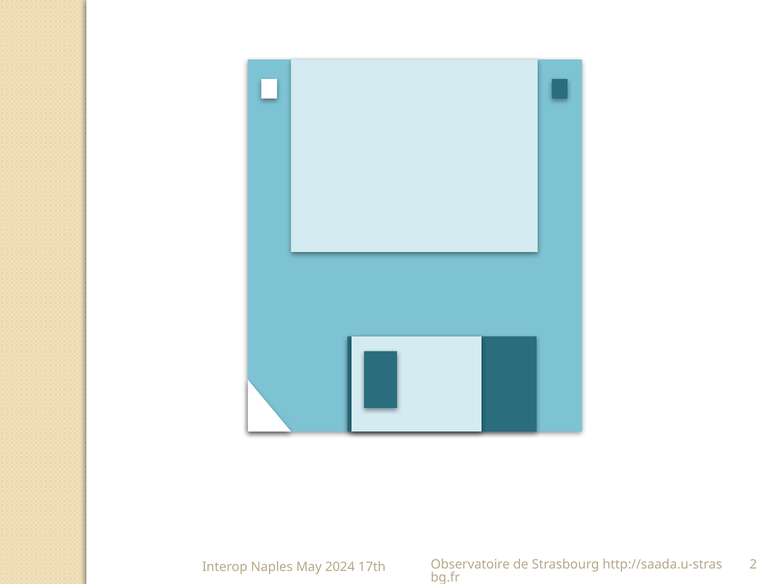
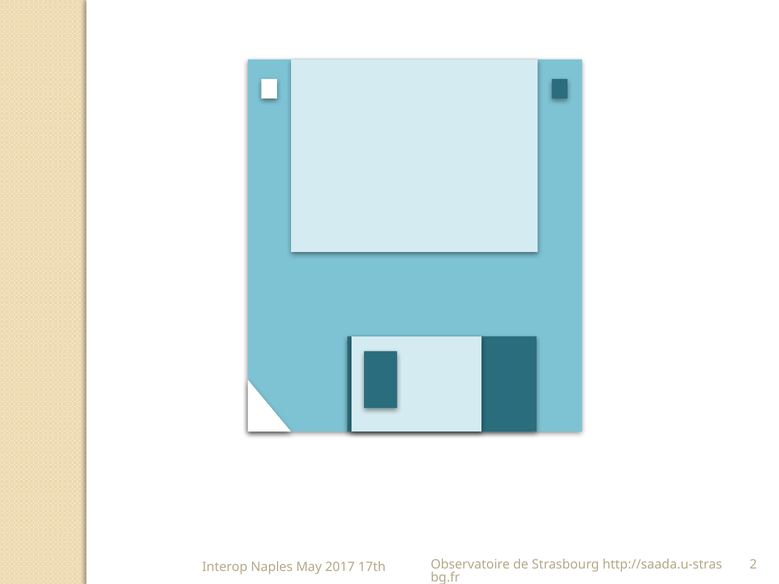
2024: 2024 -> 2017
